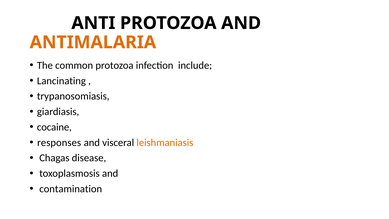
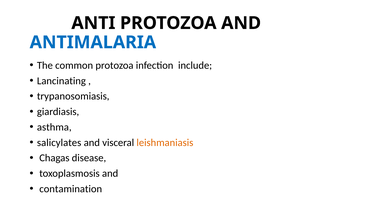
ANTIMALARIA colour: orange -> blue
cocaine: cocaine -> asthma
responses: responses -> salicylates
